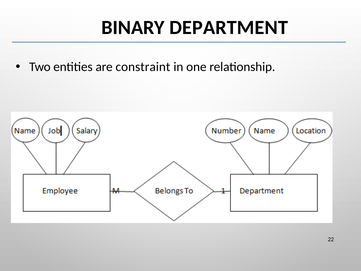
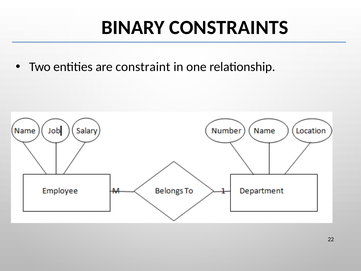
DEPARTMENT: DEPARTMENT -> CONSTRAINTS
